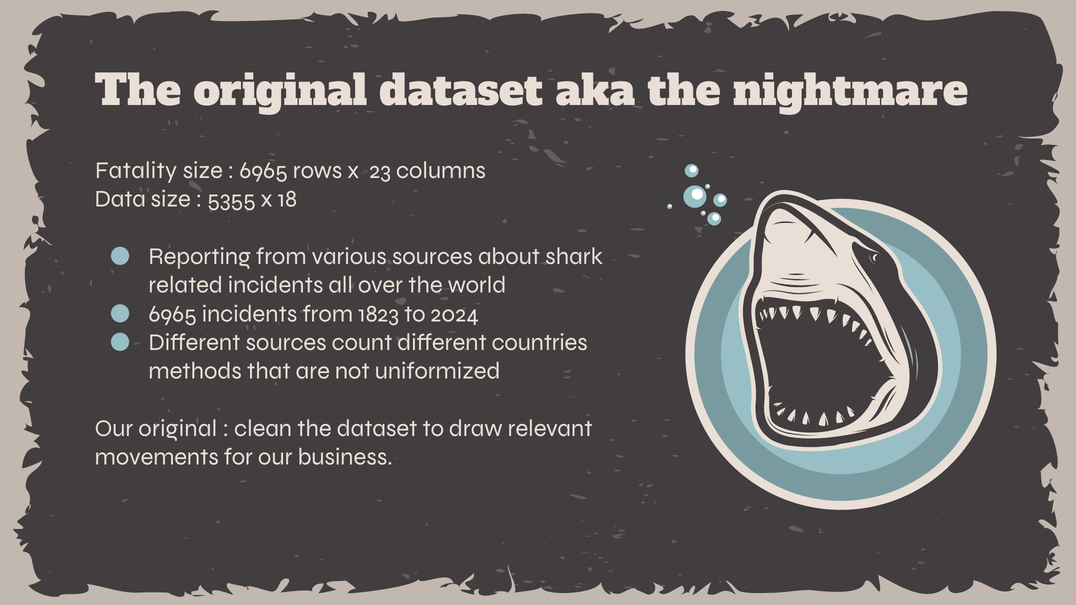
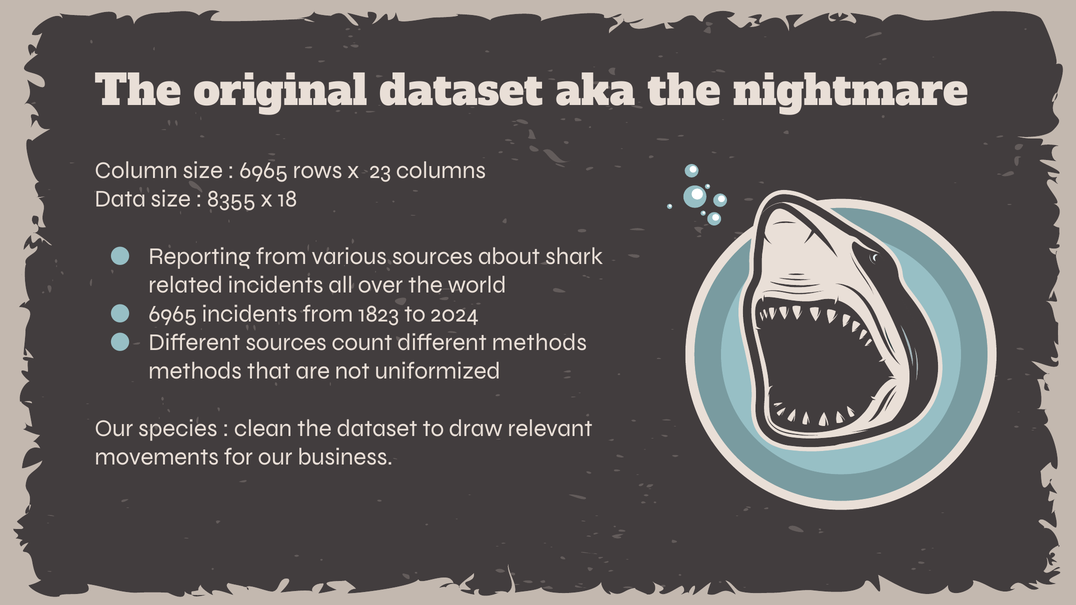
Fatality: Fatality -> Column
5355: 5355 -> 8355
different countries: countries -> methods
Our original: original -> species
